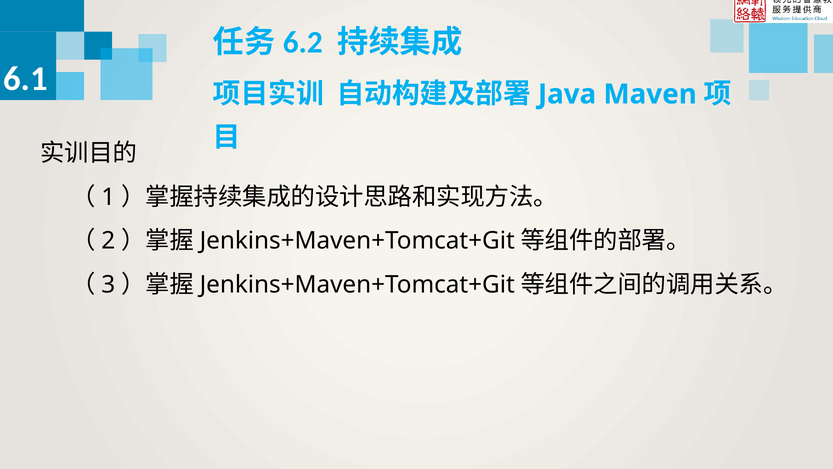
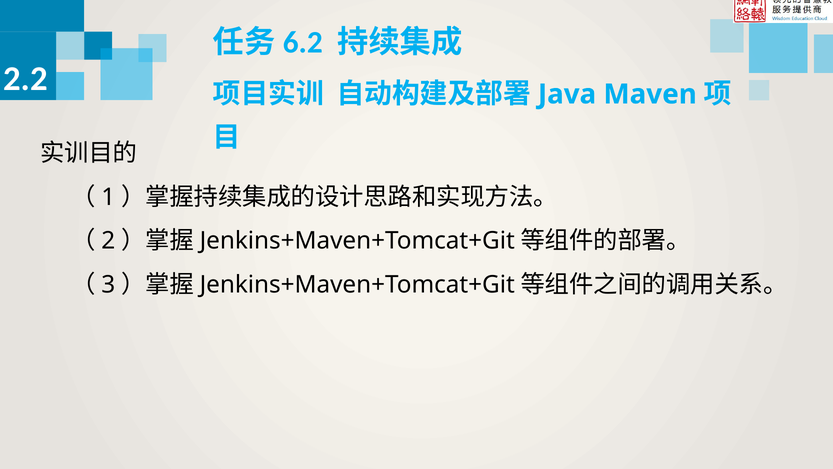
6.1: 6.1 -> 2.2
